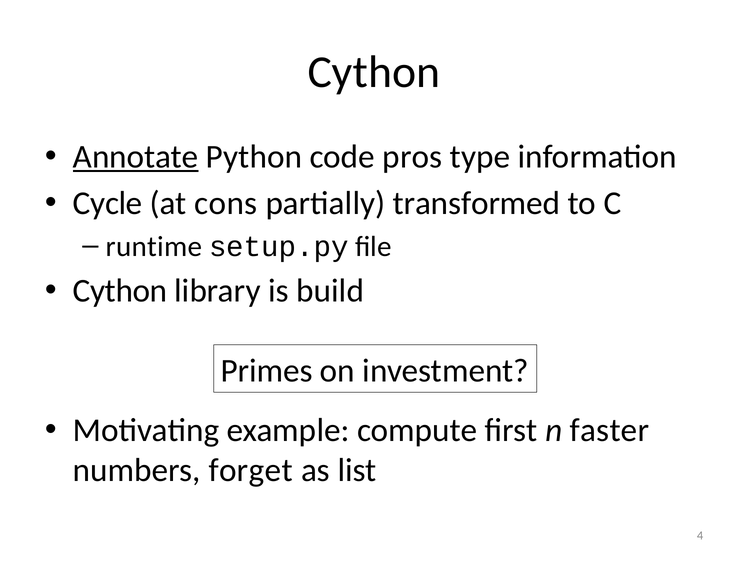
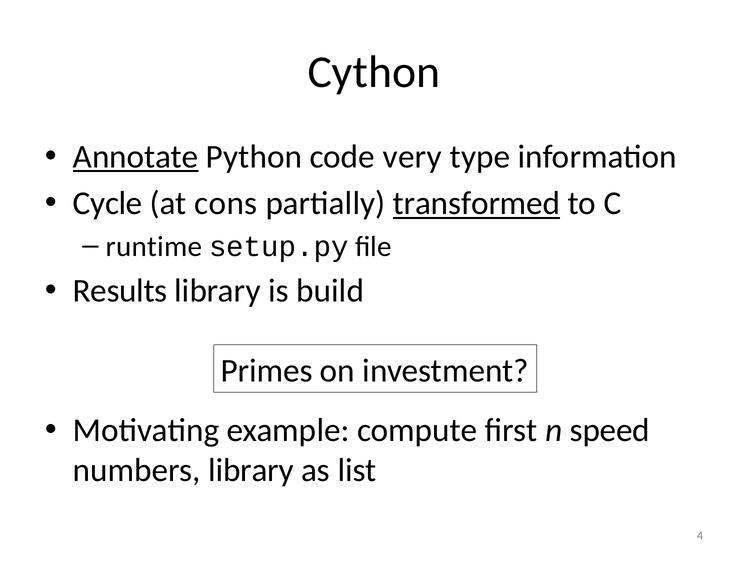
pros: pros -> very
transformed underline: none -> present
Cython at (120, 291): Cython -> Results
faster: faster -> speed
numbers forget: forget -> library
